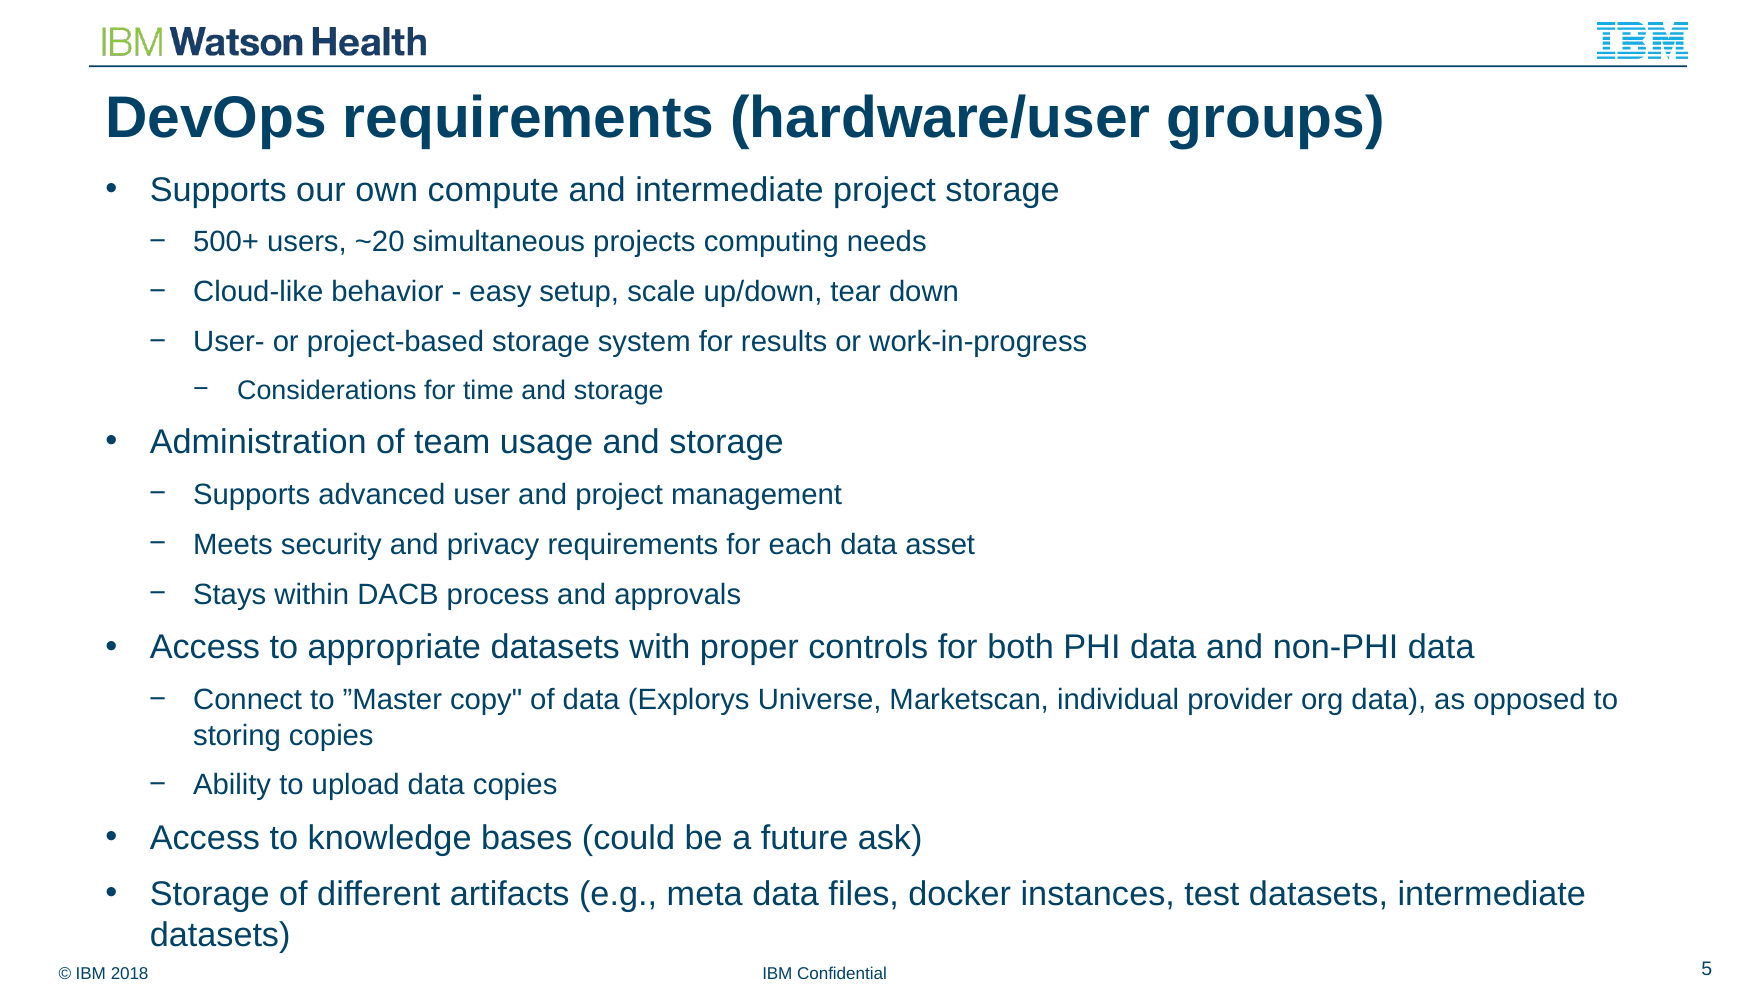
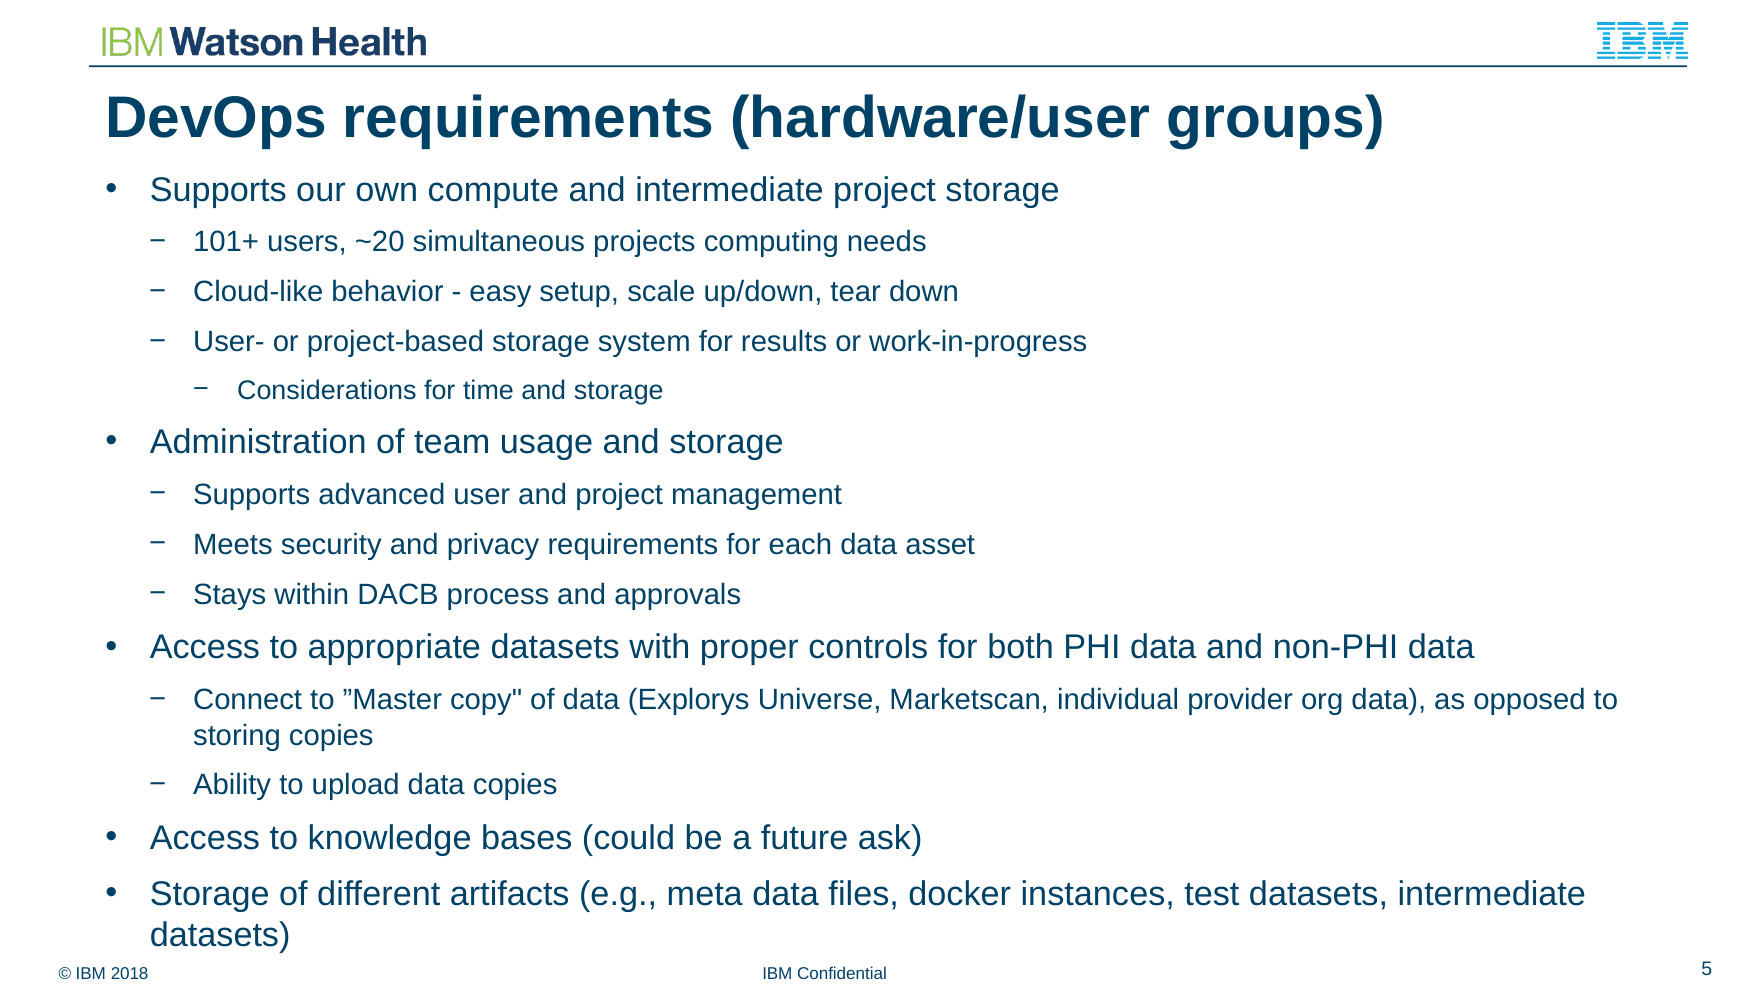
500+: 500+ -> 101+
